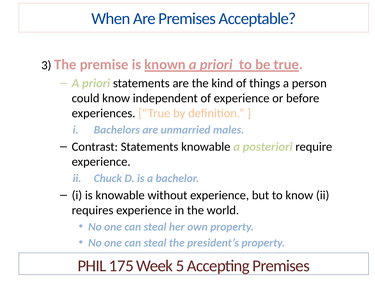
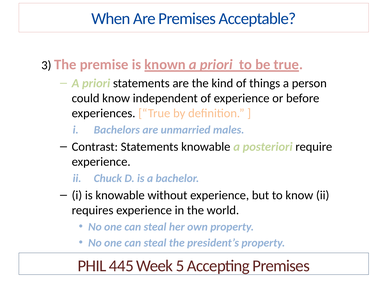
175: 175 -> 445
